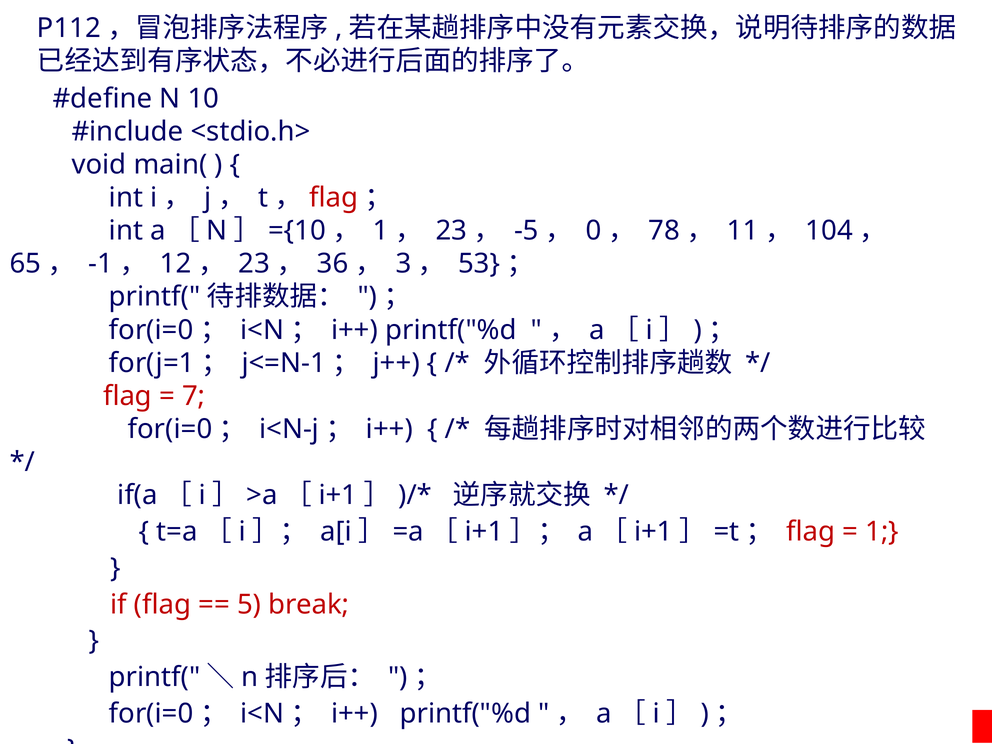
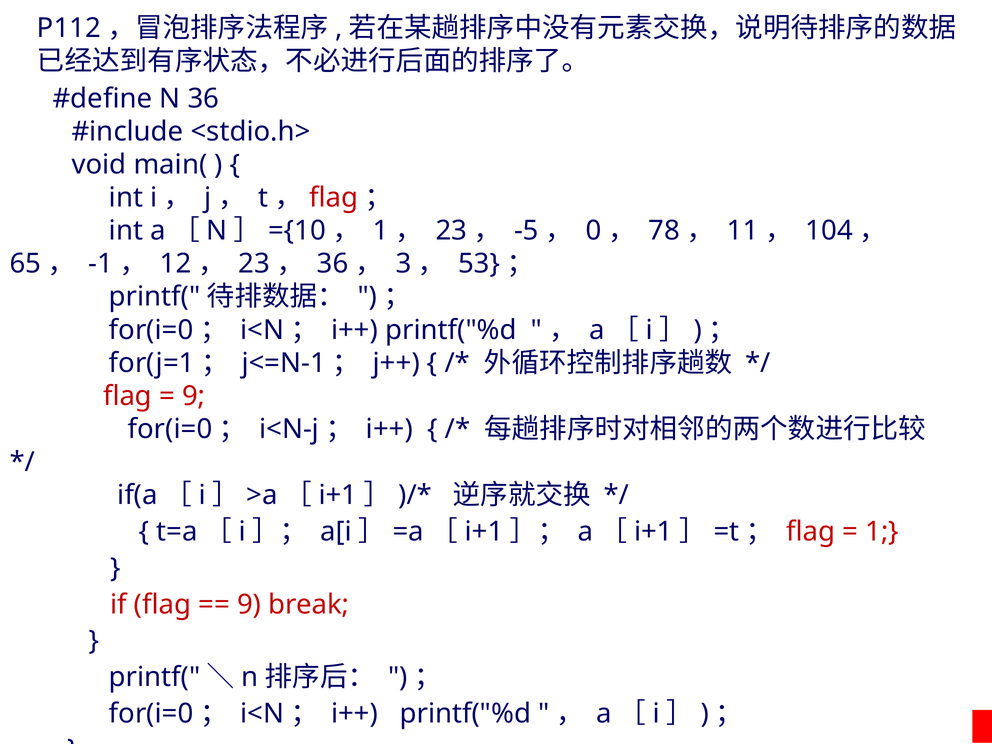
N 10: 10 -> 36
7 at (194, 396): 7 -> 9
5 at (249, 604): 5 -> 9
